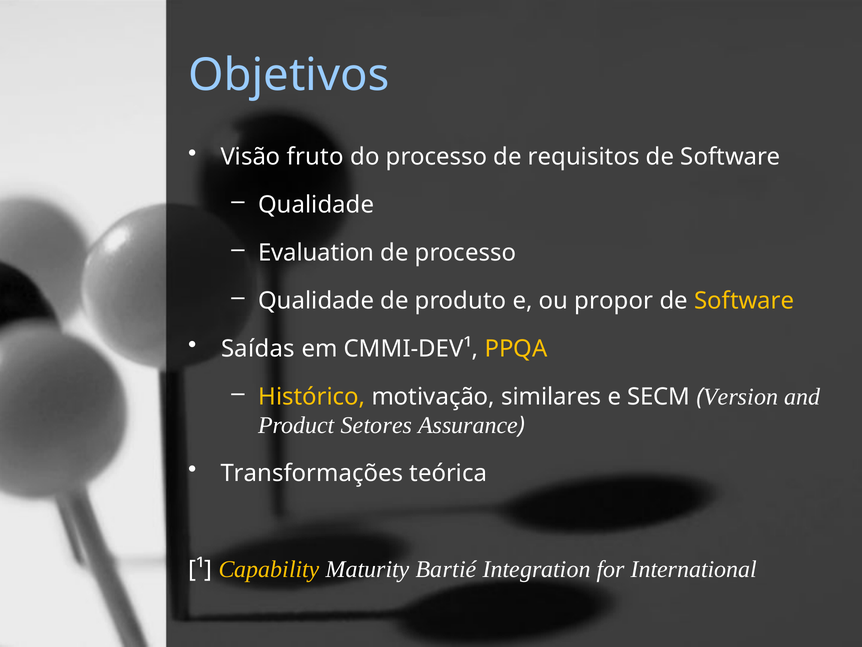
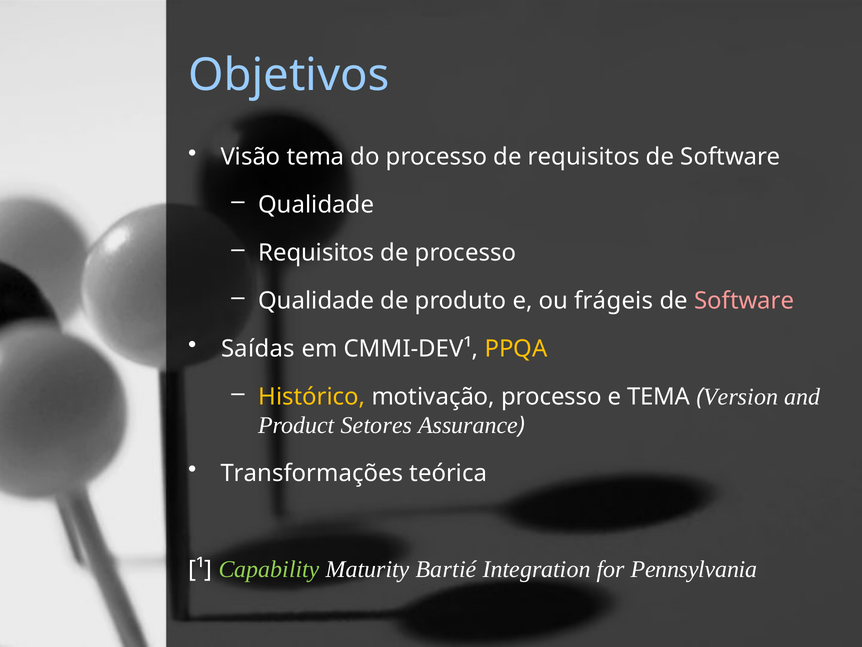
Visão fruto: fruto -> tema
Evaluation at (316, 253): Evaluation -> Requisitos
propor: propor -> frágeis
Software at (744, 301) colour: yellow -> pink
motivação similares: similares -> processo
e SECM: SECM -> TEMA
Capability colour: yellow -> light green
International: International -> Pennsylvania
